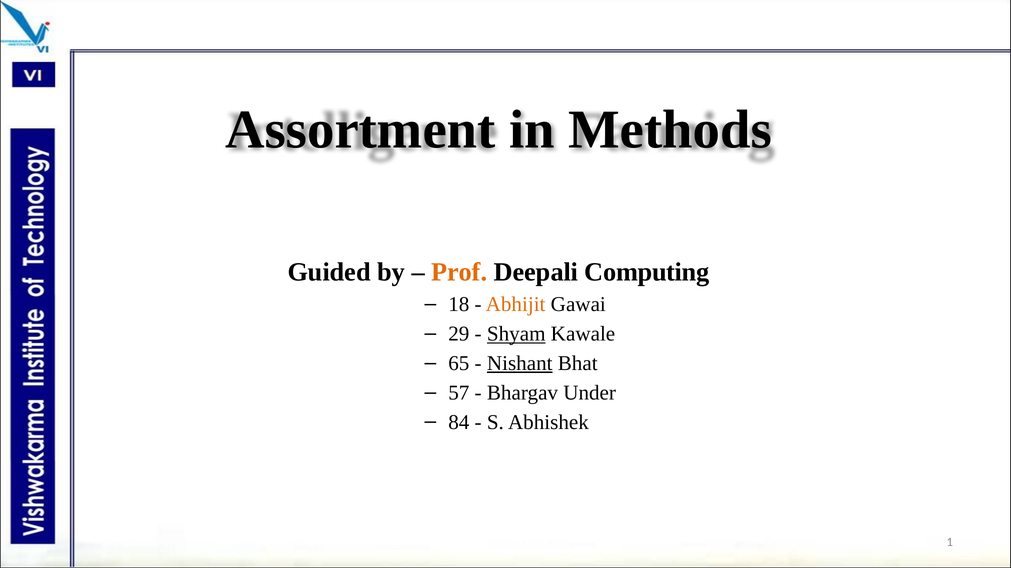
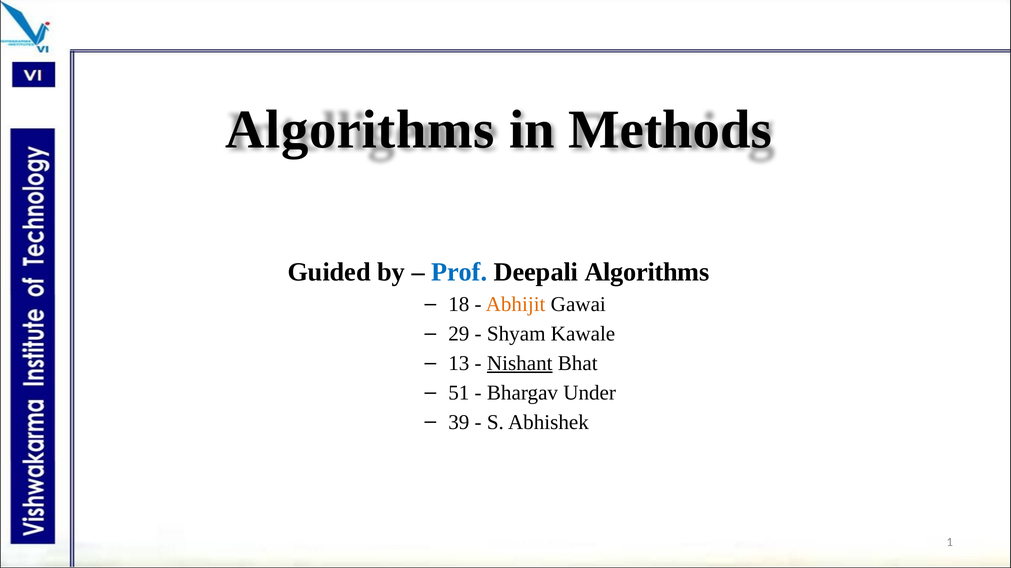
Assortment at (360, 130): Assortment -> Algorithms
Prof colour: orange -> blue
Deepali Computing: Computing -> Algorithms
Shyam underline: present -> none
65: 65 -> 13
57: 57 -> 51
84: 84 -> 39
